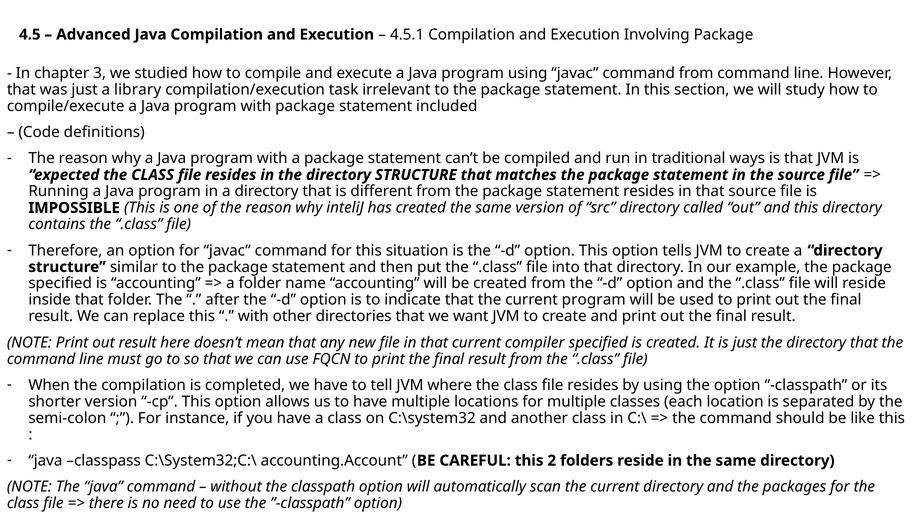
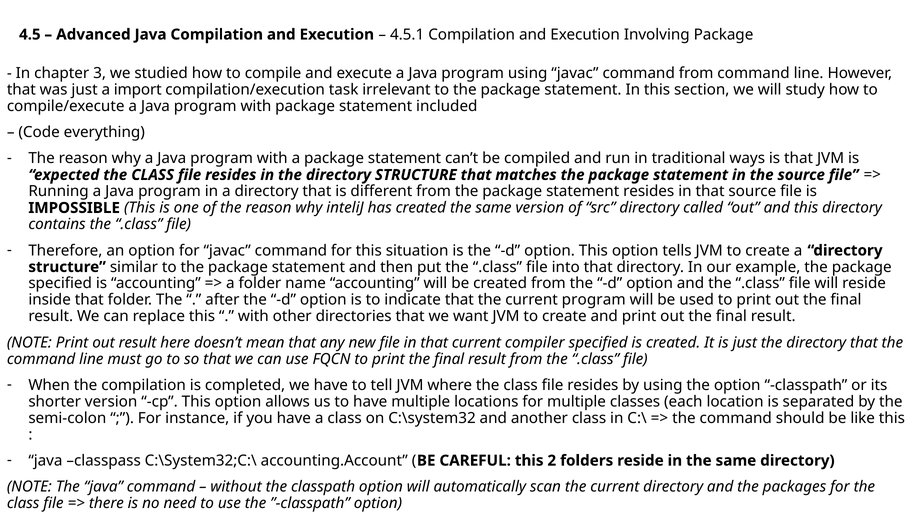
library: library -> import
definitions: definitions -> everything
